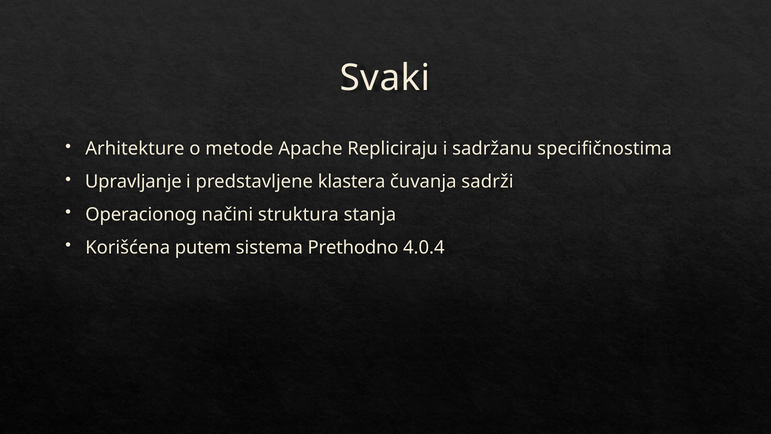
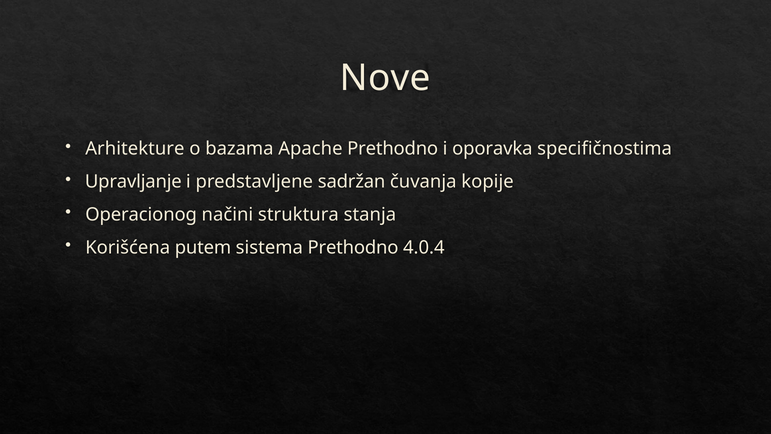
Svaki: Svaki -> Nove
metode: metode -> bazama
Apache Repliciraju: Repliciraju -> Prethodno
sadržanu: sadržanu -> oporavka
klastera: klastera -> sadržan
sadrži: sadrži -> kopije
